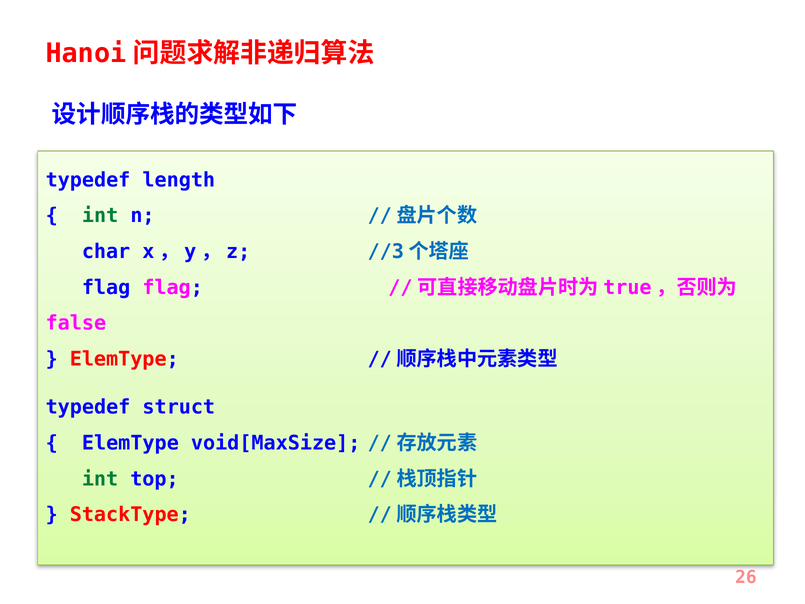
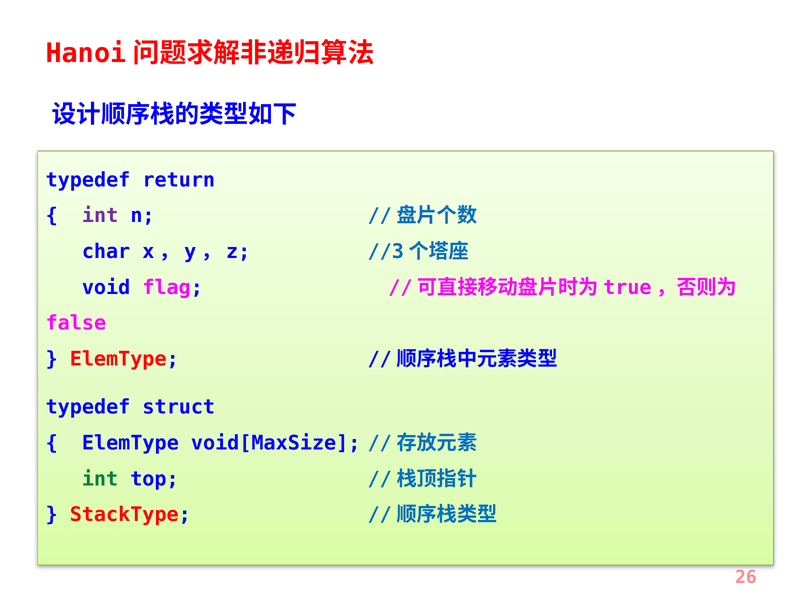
length: length -> return
int at (100, 216) colour: green -> purple
flag at (106, 287): flag -> void
